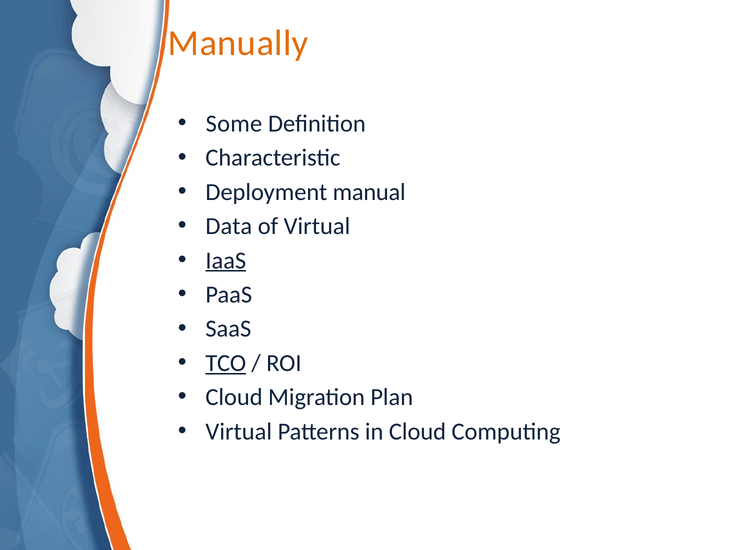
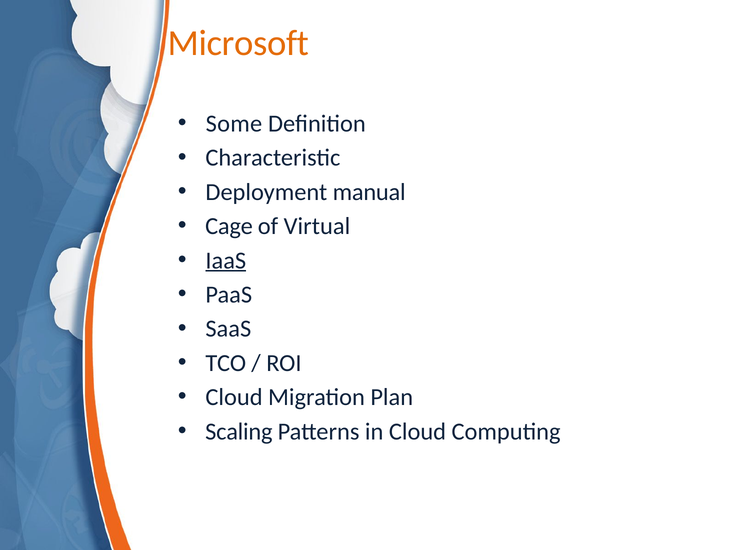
Manually: Manually -> Microsoft
Data: Data -> Cage
TCO underline: present -> none
Virtual at (239, 431): Virtual -> Scaling
